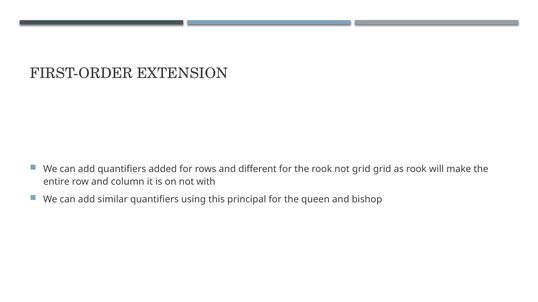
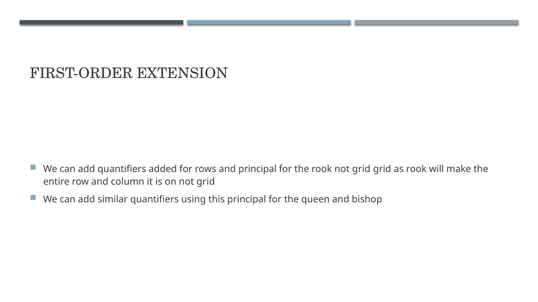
and different: different -> principal
on not with: with -> grid
